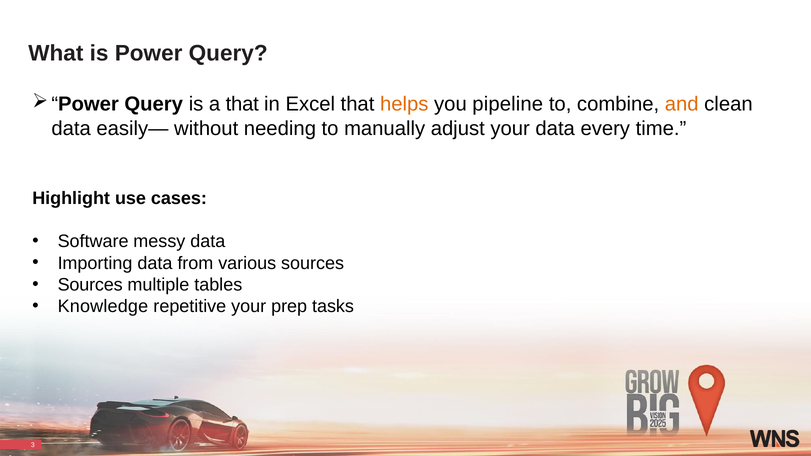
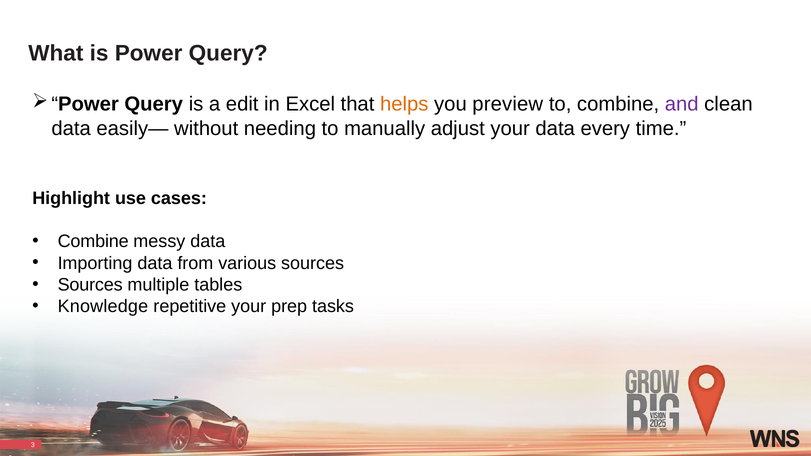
a that: that -> edit
pipeline: pipeline -> preview
and colour: orange -> purple
Software at (93, 242): Software -> Combine
